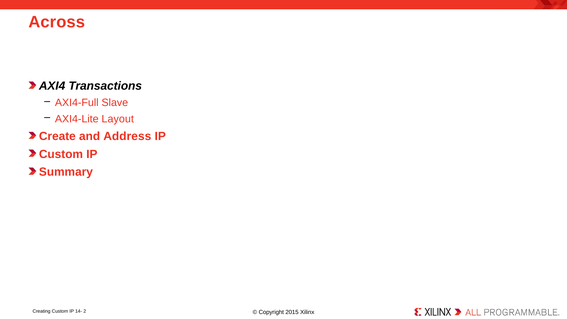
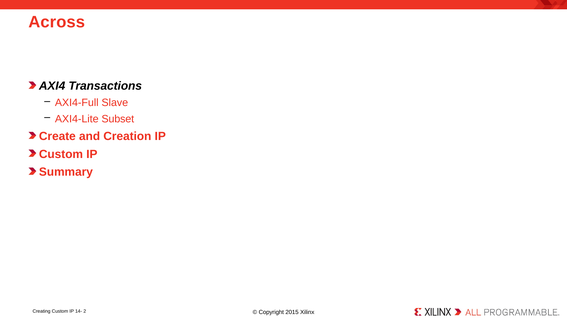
Layout: Layout -> Subset
Address: Address -> Creation
